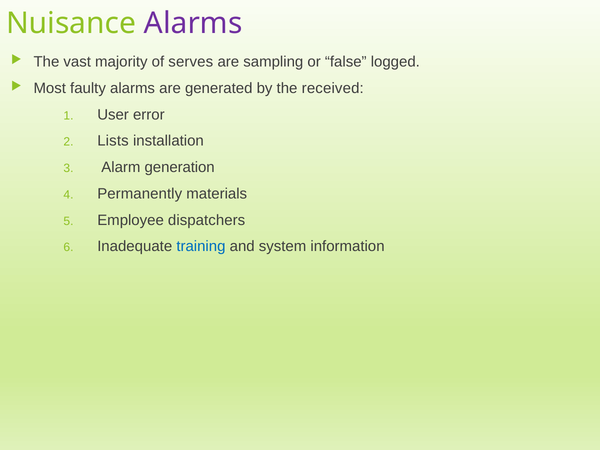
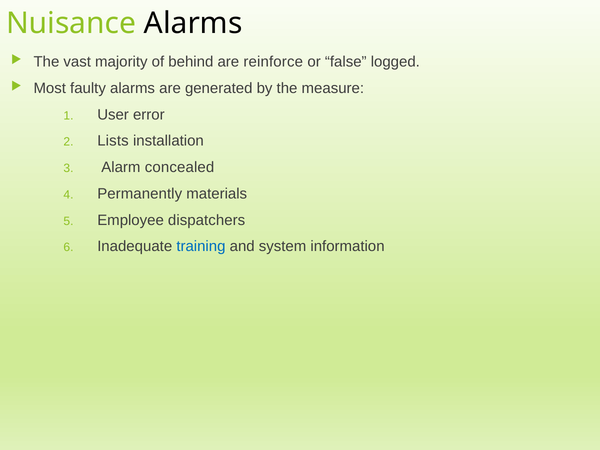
Alarms at (193, 23) colour: purple -> black
serves: serves -> behind
sampling: sampling -> reinforce
received: received -> measure
generation: generation -> concealed
